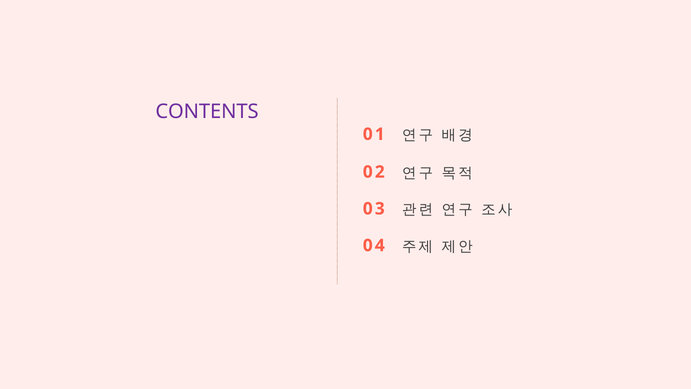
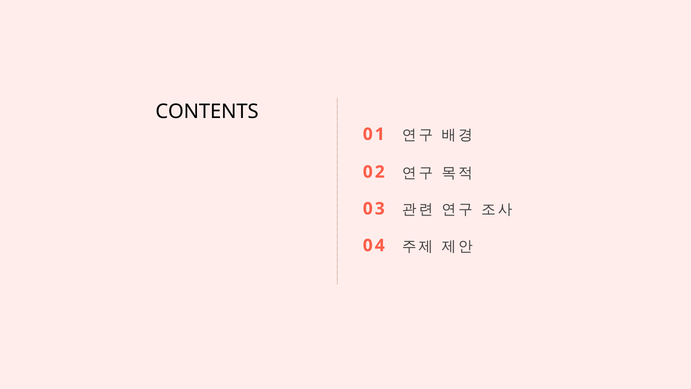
CONTENTS colour: purple -> black
